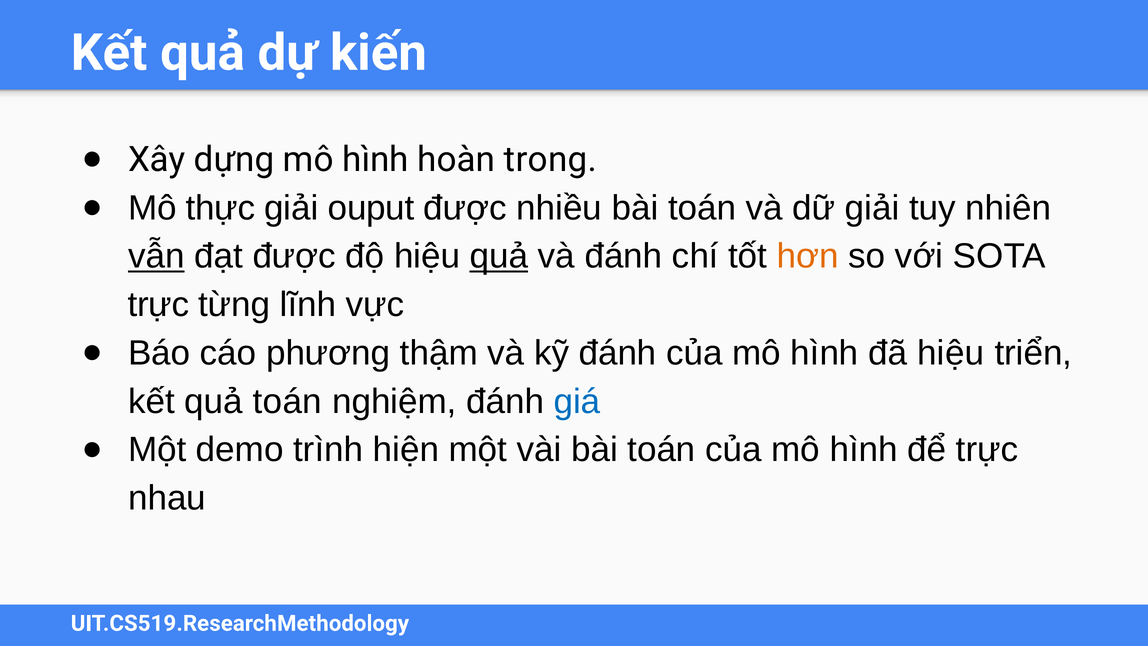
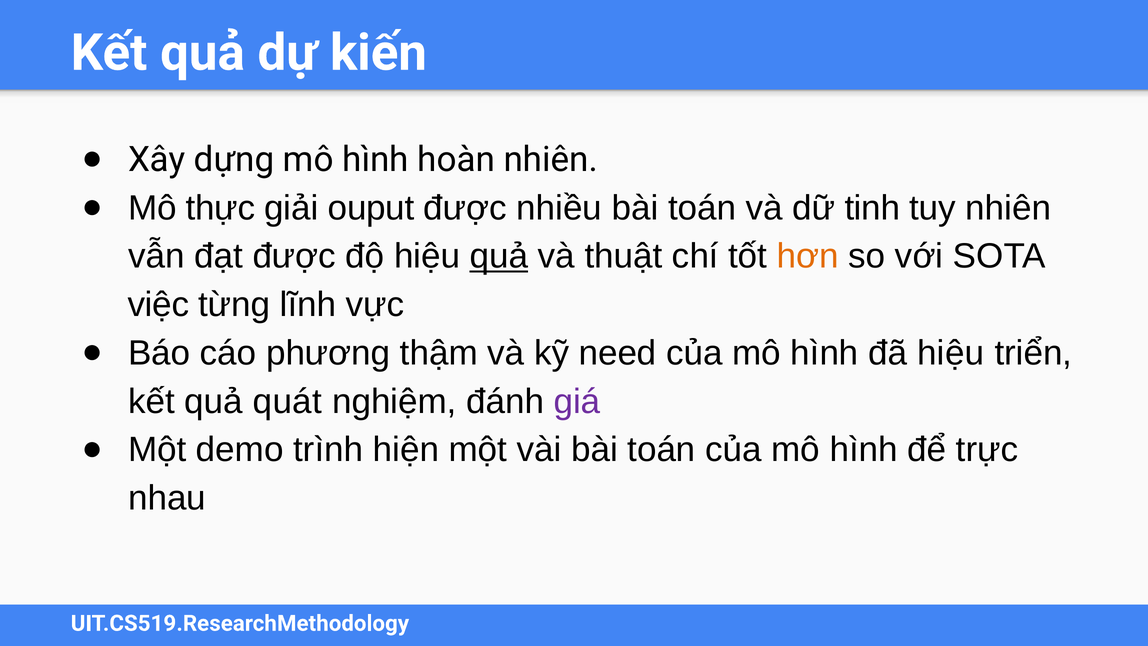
hoàn trong: trong -> nhiên
dữ giải: giải -> tinh
vẫn underline: present -> none
và đánh: đánh -> thuật
trực at (158, 305): trực -> việc
kỹ đánh: đánh -> need
quả toán: toán -> quát
giá colour: blue -> purple
